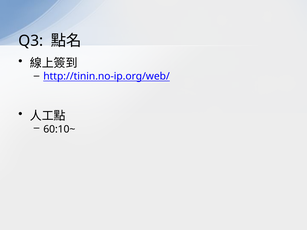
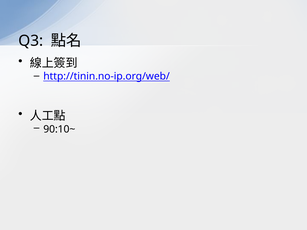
60:10~: 60:10~ -> 90:10~
